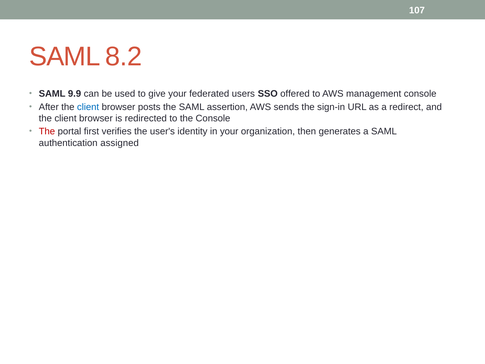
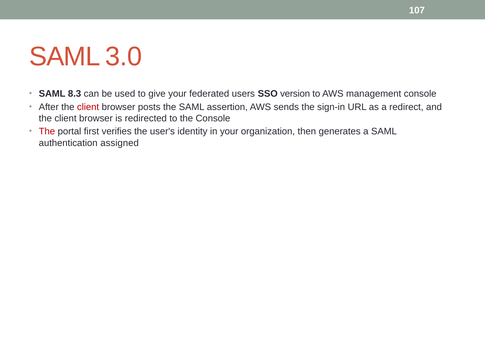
8.2: 8.2 -> 3.0
9.9: 9.9 -> 8.3
offered: offered -> version
client at (88, 107) colour: blue -> red
